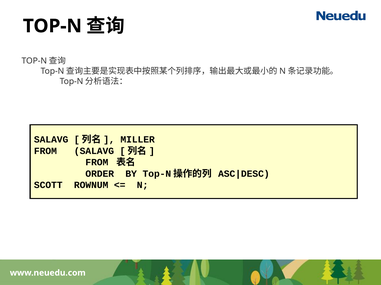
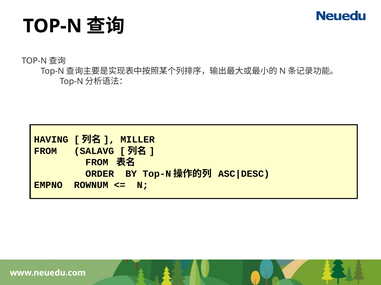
SALAVG at (51, 140): SALAVG -> HAVING
SCOTT: SCOTT -> EMPNO
